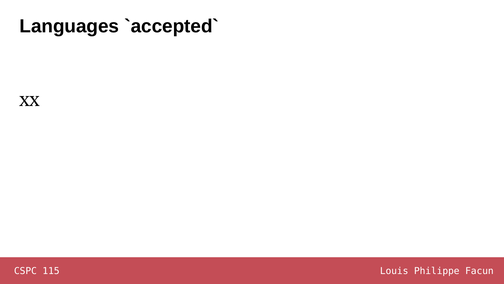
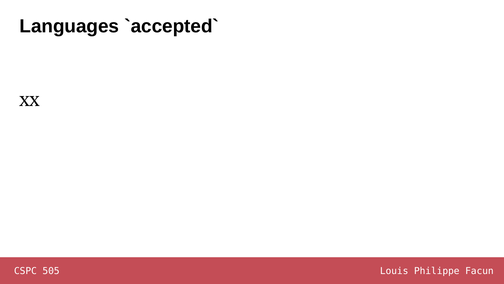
115: 115 -> 505
